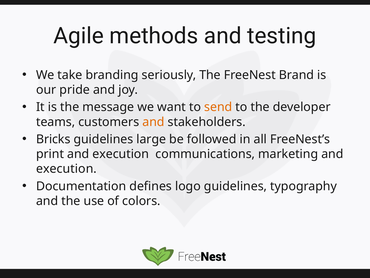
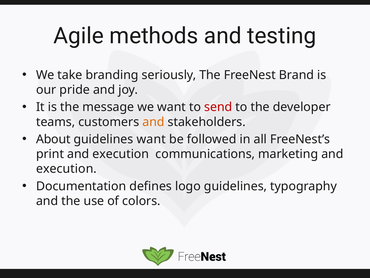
send colour: orange -> red
Bricks: Bricks -> About
guidelines large: large -> want
